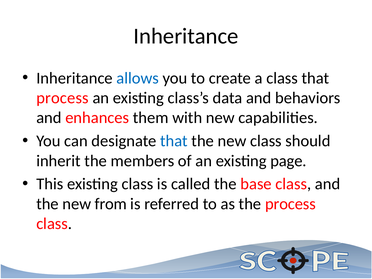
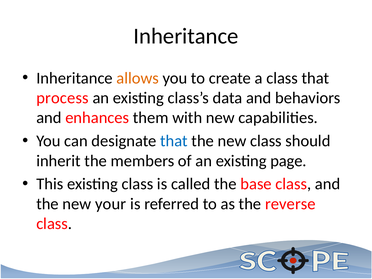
allows colour: blue -> orange
from: from -> your
the process: process -> reverse
